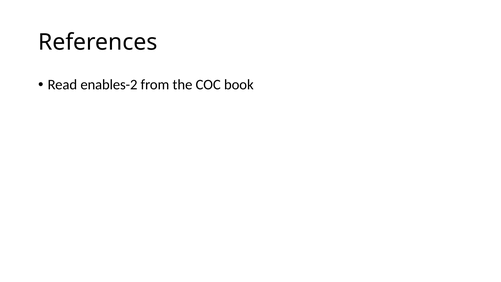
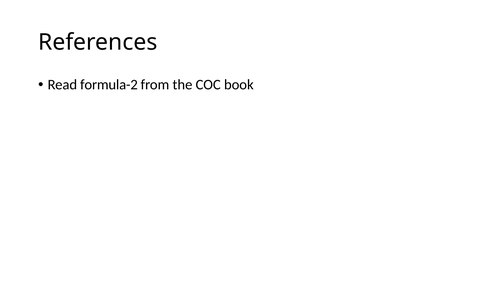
enables-2: enables-2 -> formula-2
